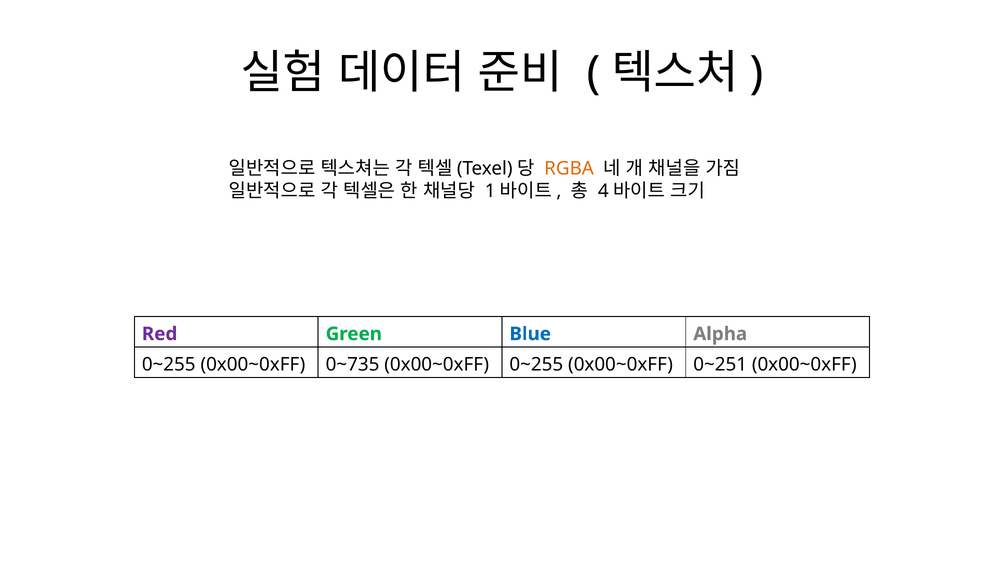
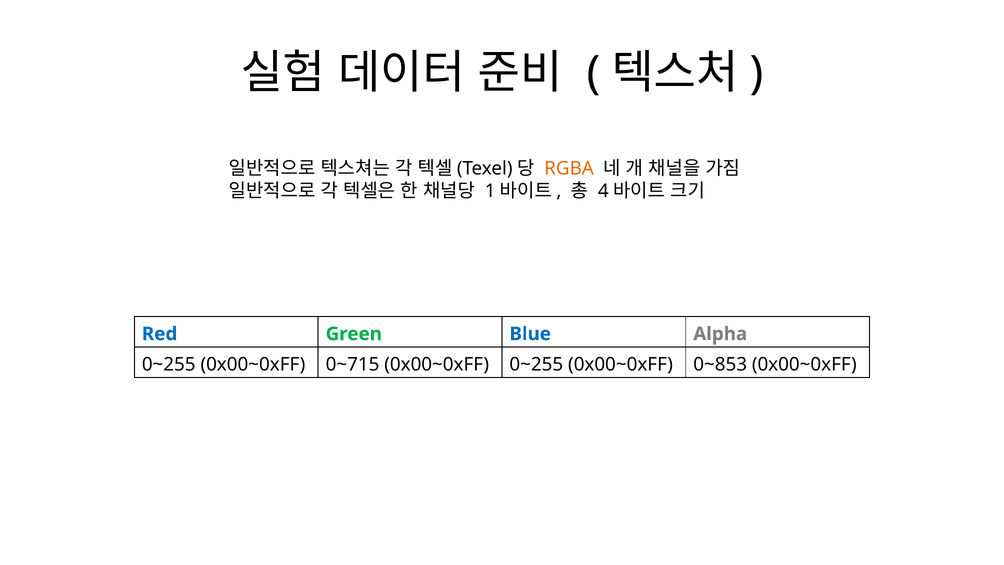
Red colour: purple -> blue
0~735: 0~735 -> 0~715
0~251: 0~251 -> 0~853
